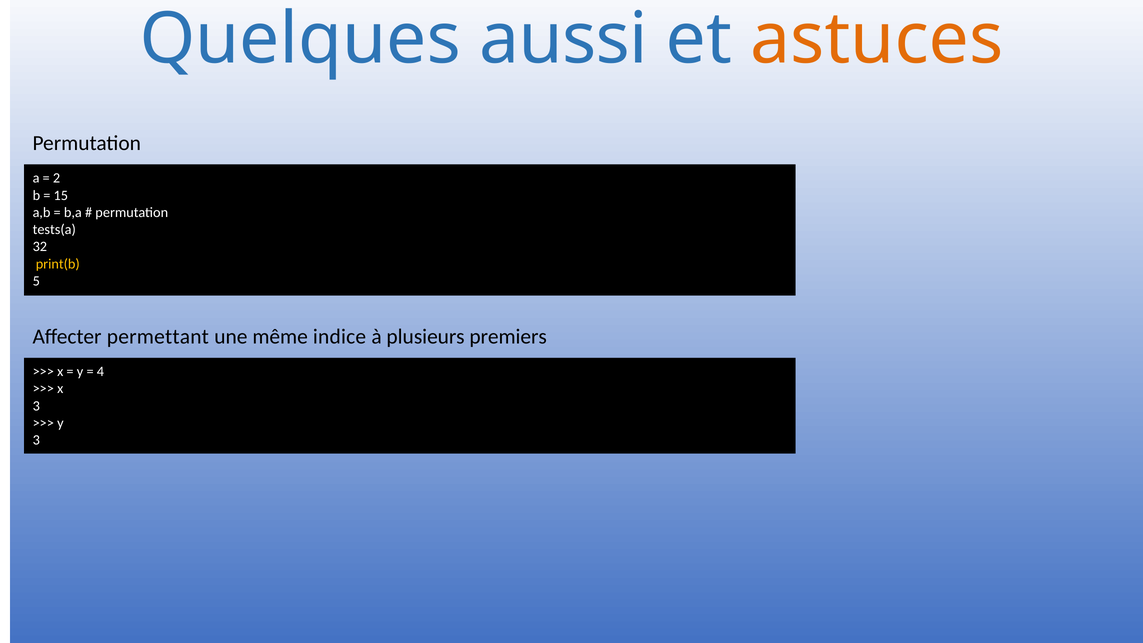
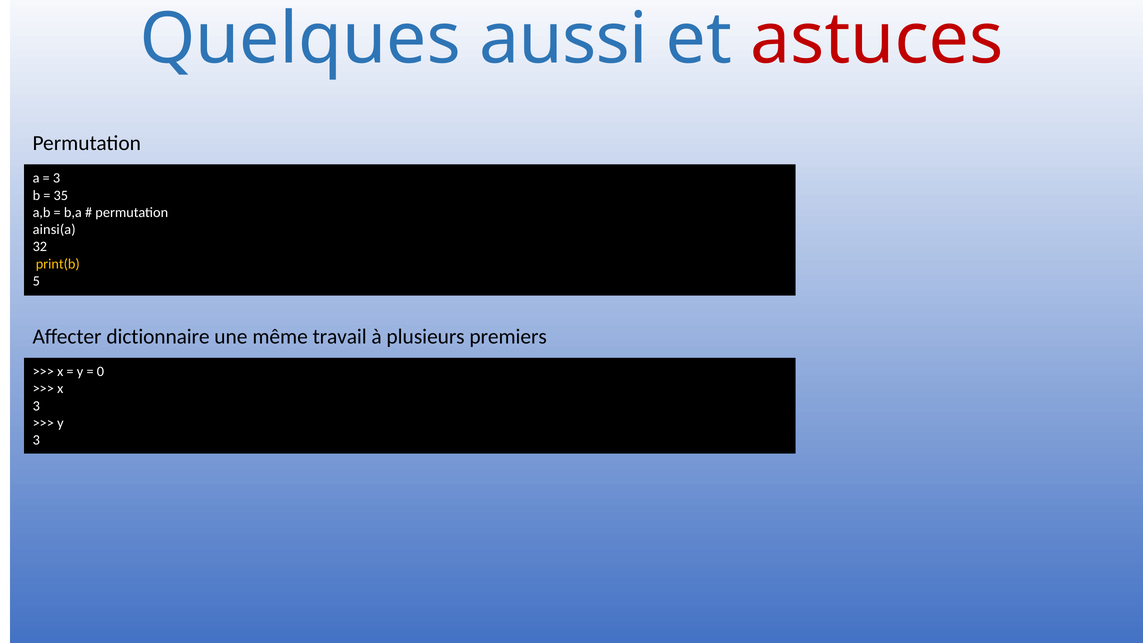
astuces colour: orange -> red
2 at (56, 178): 2 -> 3
15: 15 -> 35
tests(a: tests(a -> ainsi(a
permettant: permettant -> dictionnaire
indice: indice -> travail
4: 4 -> 0
